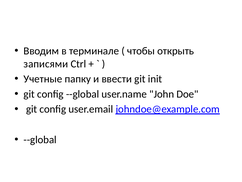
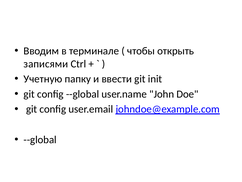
Учетные: Учетные -> Учетную
